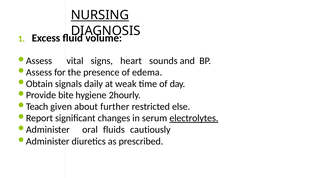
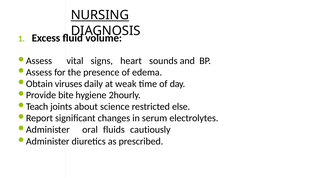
signals: signals -> viruses
given: given -> joints
further: further -> science
electrolytes underline: present -> none
